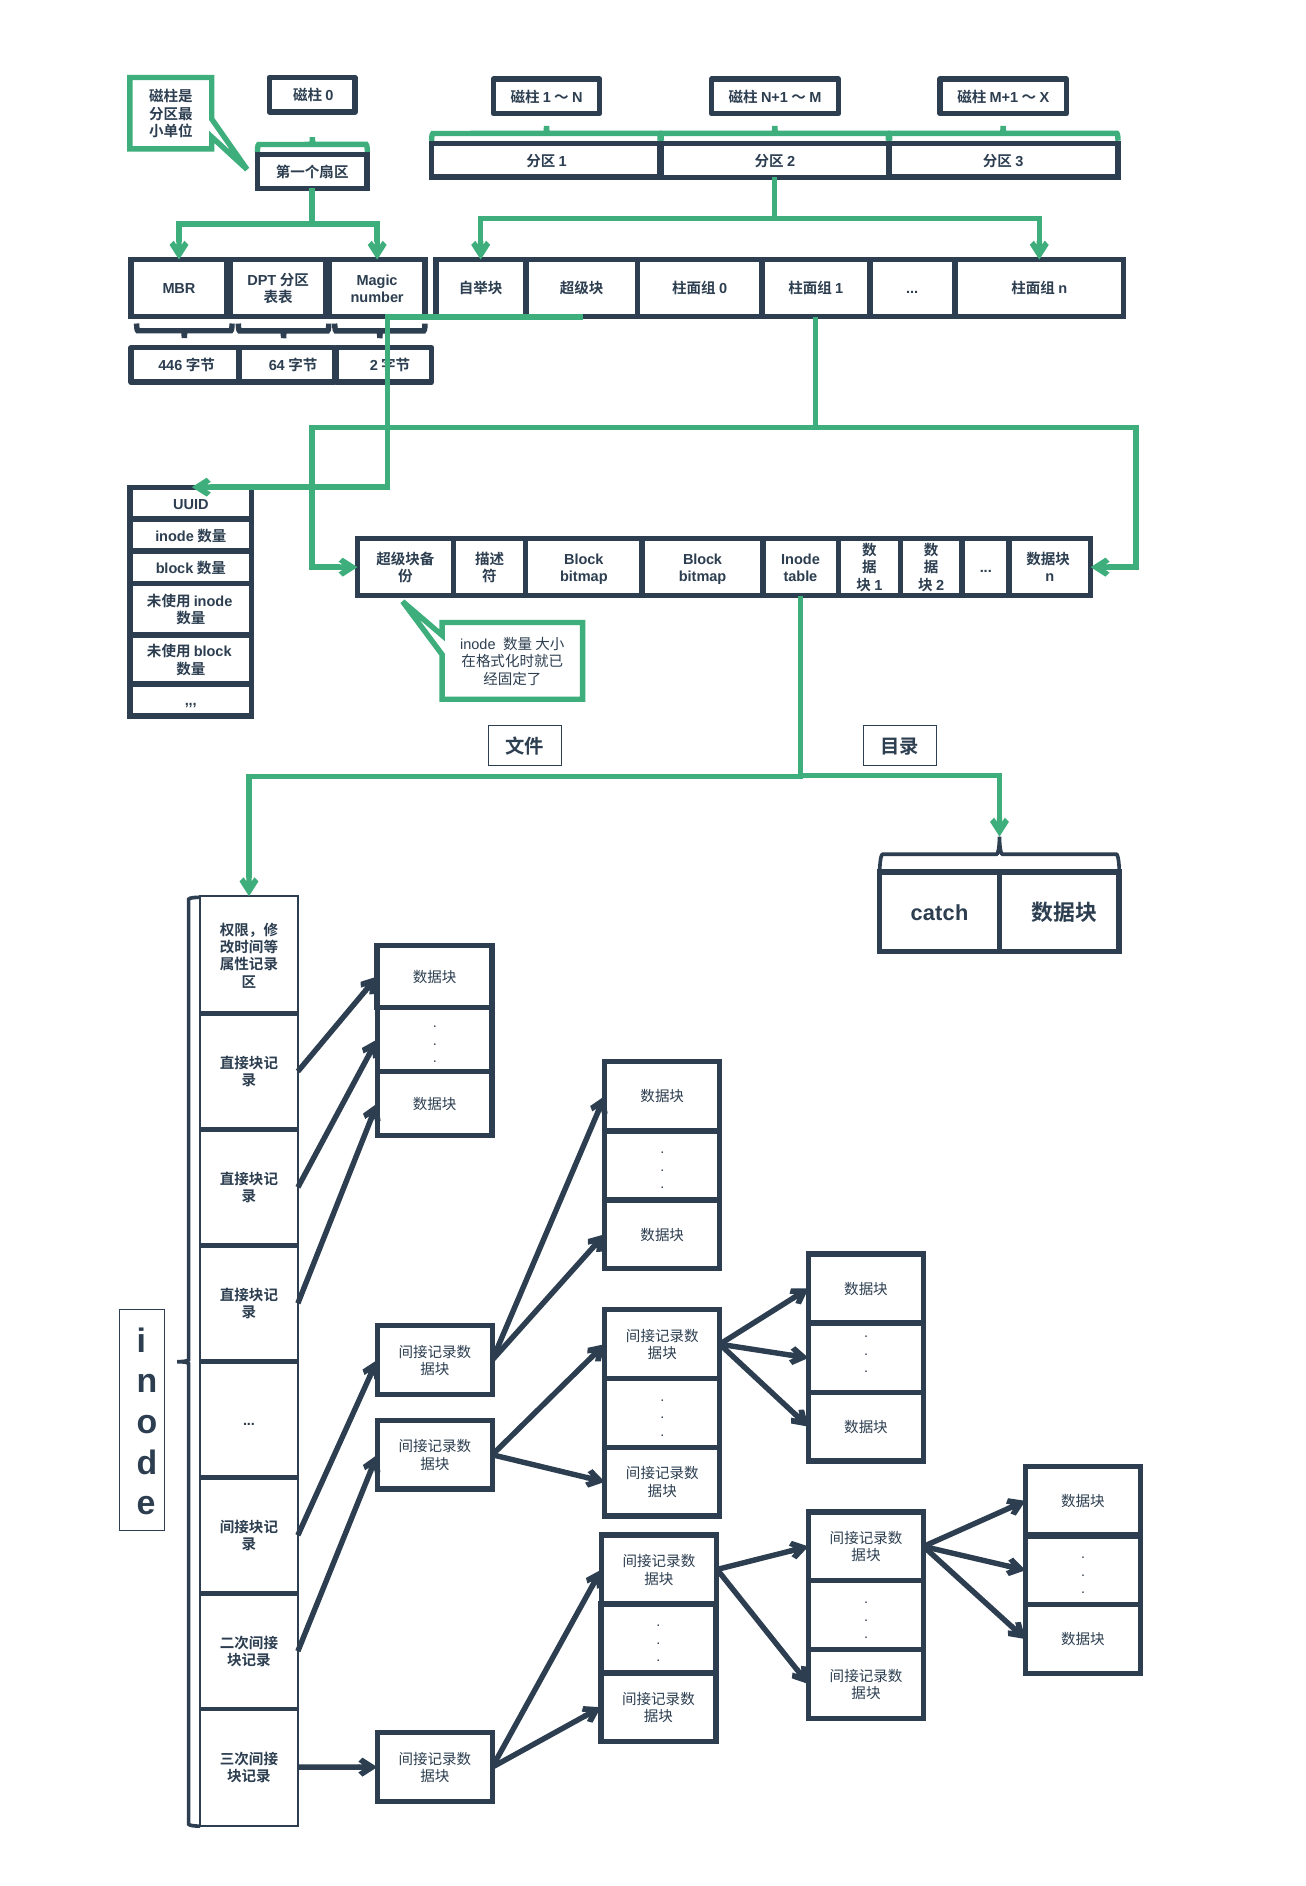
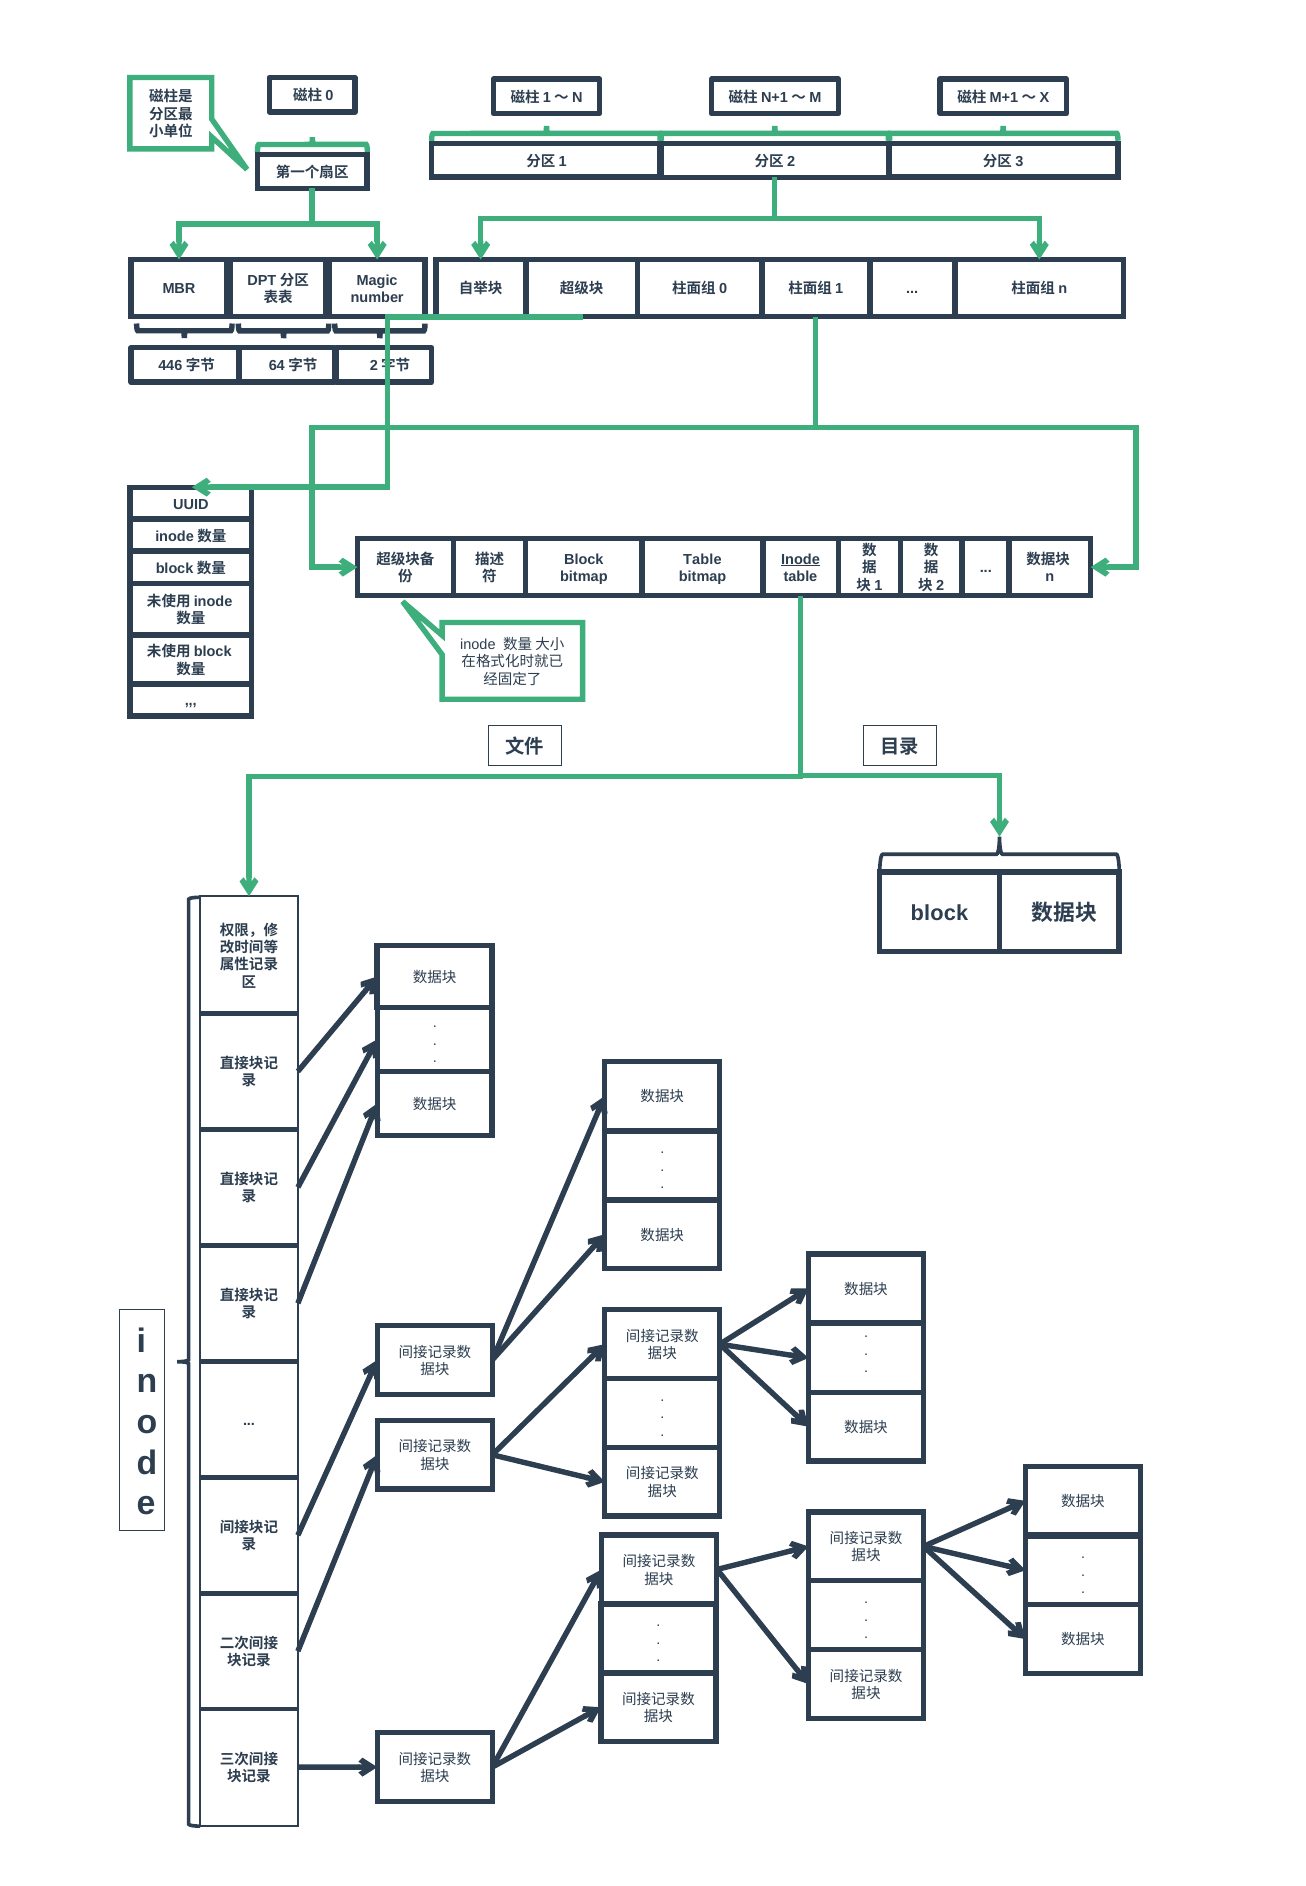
Block at (703, 559): Block -> Table
Inode at (801, 559) underline: none -> present
catch at (939, 913): catch -> block
